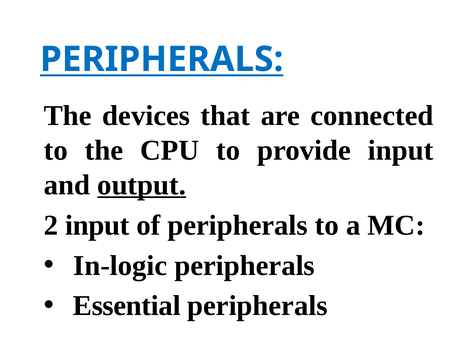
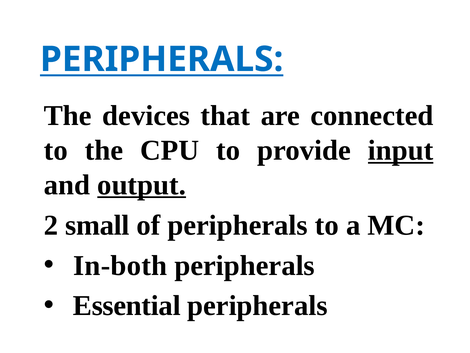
input at (401, 150) underline: none -> present
2 input: input -> small
In-logic: In-logic -> In-both
